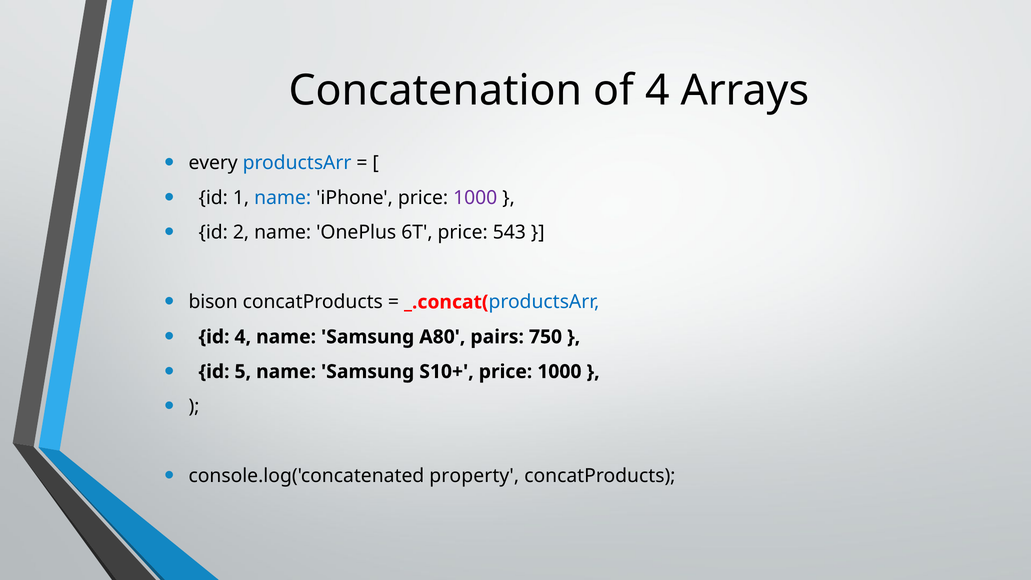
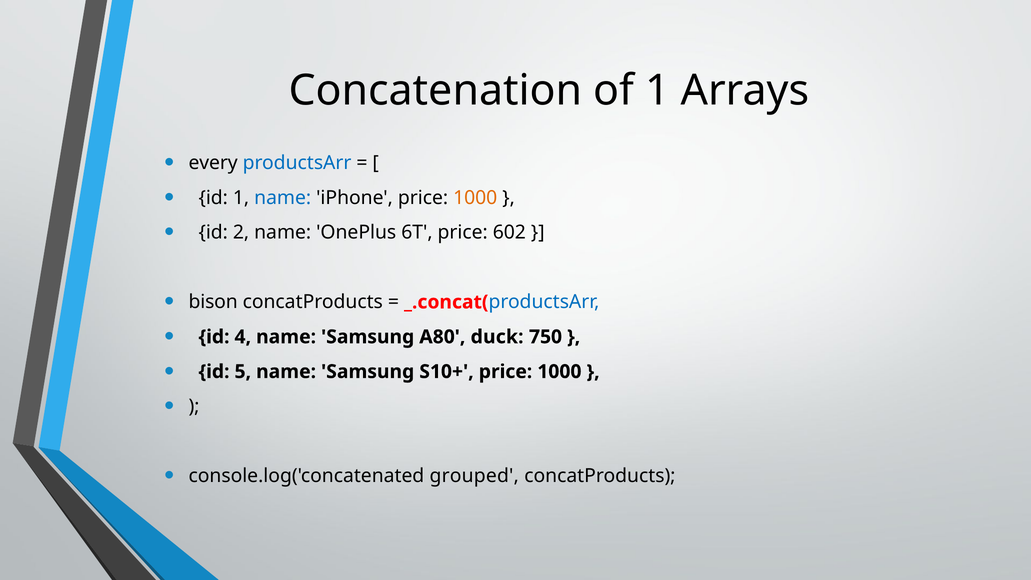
of 4: 4 -> 1
1000 at (475, 198) colour: purple -> orange
543: 543 -> 602
pairs: pairs -> duck
property: property -> grouped
